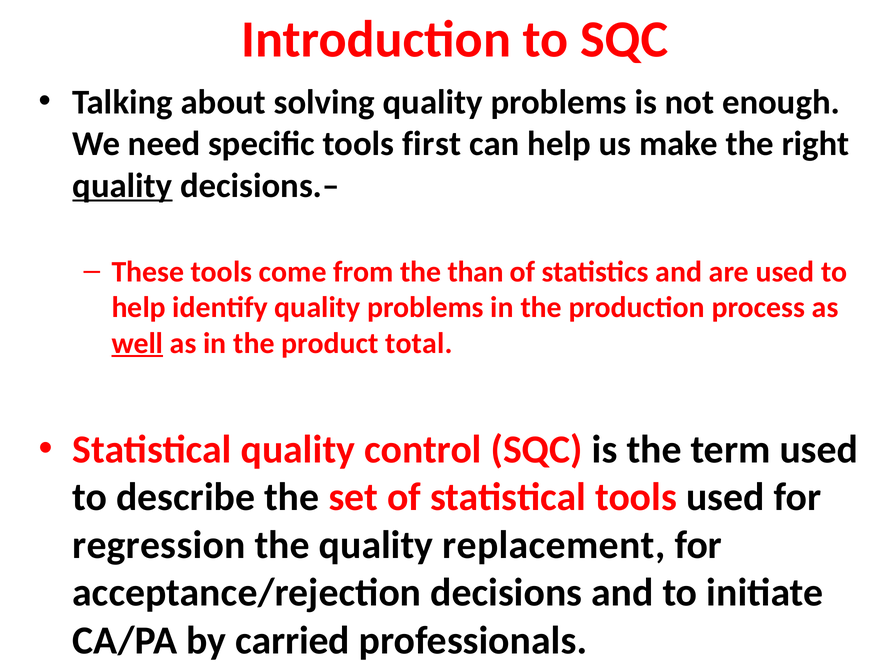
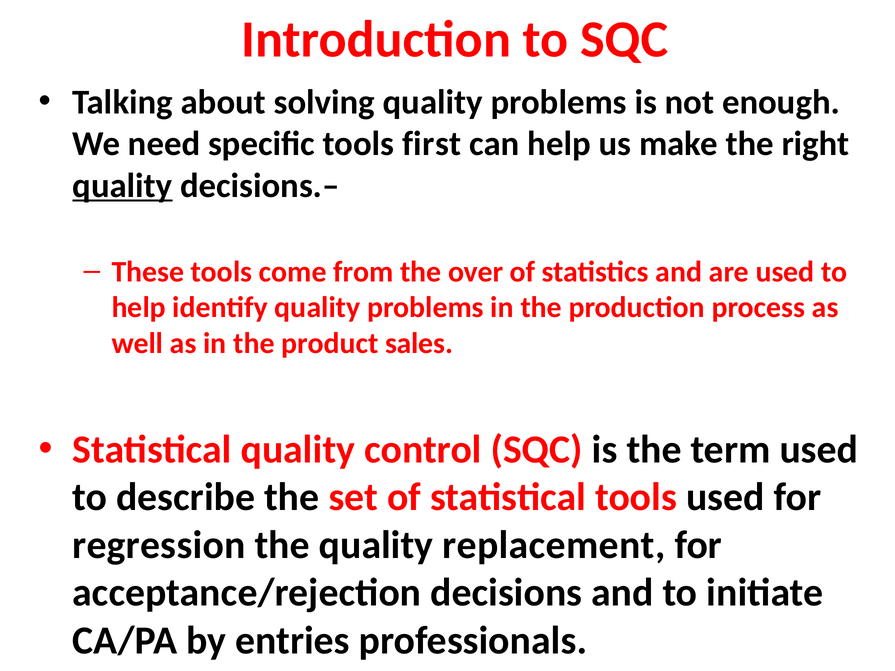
than: than -> over
well underline: present -> none
total: total -> sales
carried: carried -> entries
